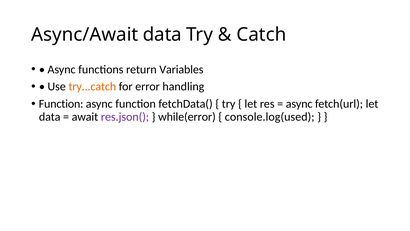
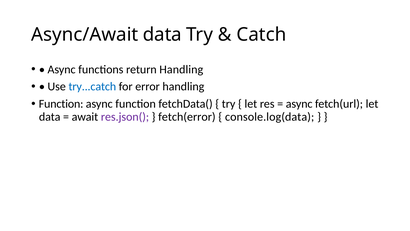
return Variables: Variables -> Handling
try...catch colour: orange -> blue
while(error: while(error -> fetch(error
console.log(used: console.log(used -> console.log(data
